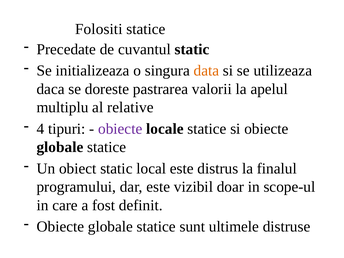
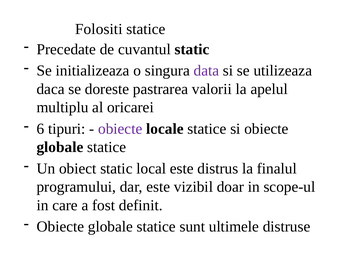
data colour: orange -> purple
relative: relative -> oricarei
4: 4 -> 6
